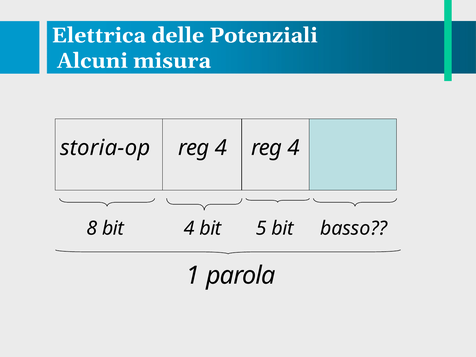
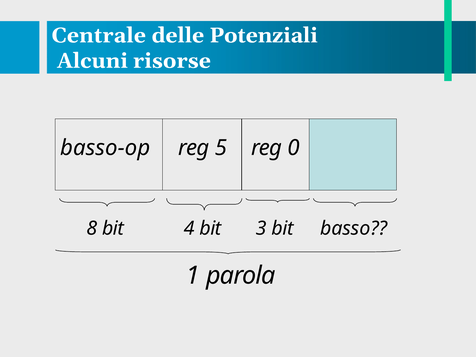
Elettrica: Elettrica -> Centrale
misura: misura -> risorse
storia-op: storia-op -> basso-op
4 at (221, 148): 4 -> 5
4 at (294, 148): 4 -> 0
5: 5 -> 3
